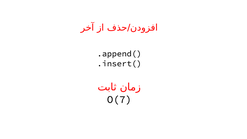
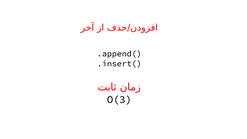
O(7: O(7 -> O(3
